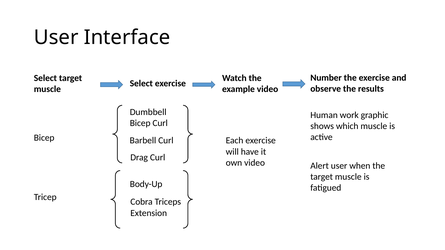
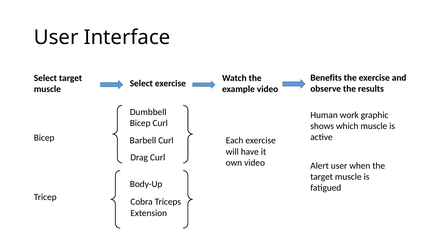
Number: Number -> Benefits
